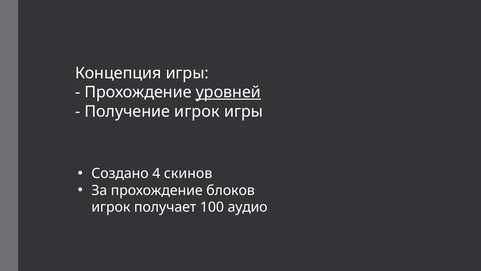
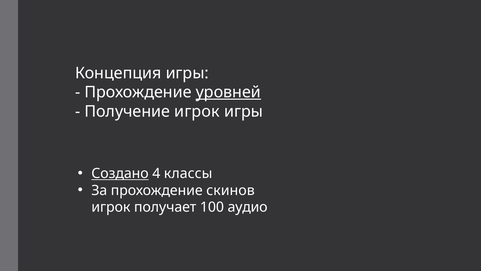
Создано underline: none -> present
скинов: скинов -> классы
блоков: блоков -> скинов
